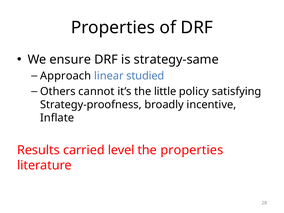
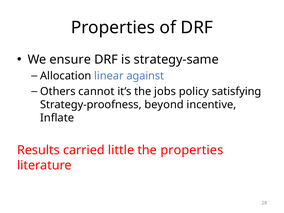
Approach: Approach -> Allocation
studied: studied -> against
little: little -> jobs
broadly: broadly -> beyond
level: level -> little
